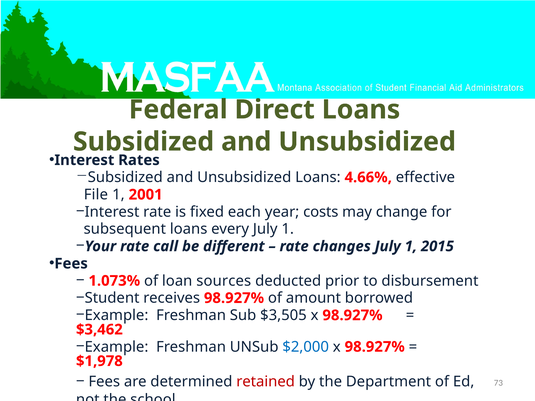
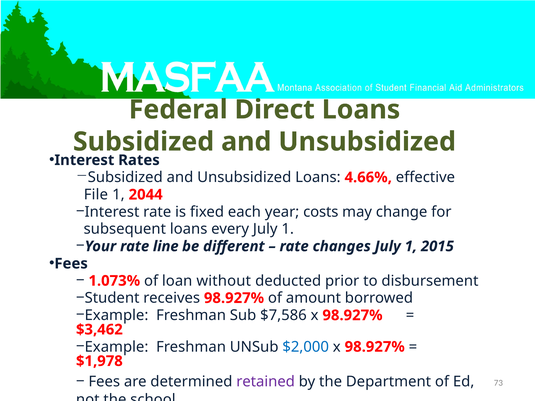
2001: 2001 -> 2044
call: call -> line
sources: sources -> without
$3,505: $3,505 -> $7,586
retained colour: red -> purple
